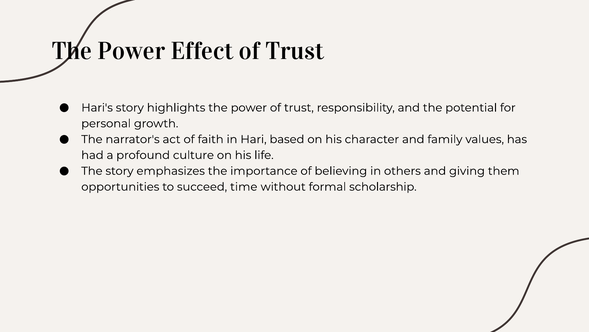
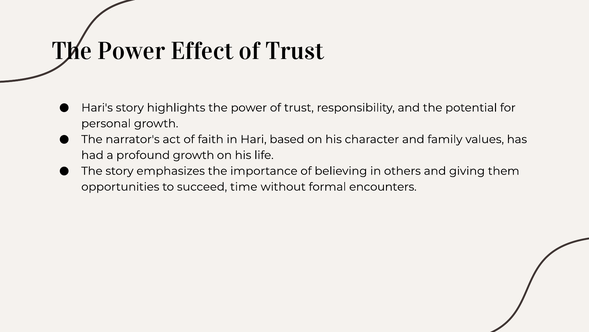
profound culture: culture -> growth
scholarship: scholarship -> encounters
